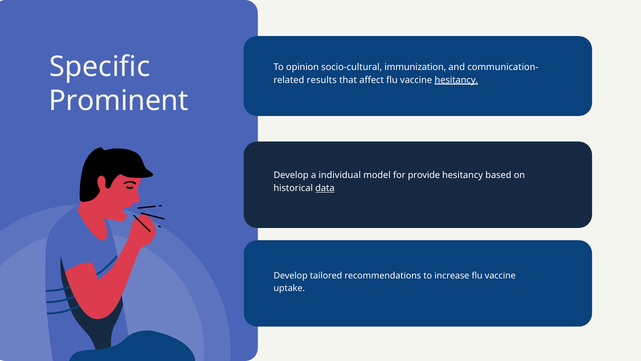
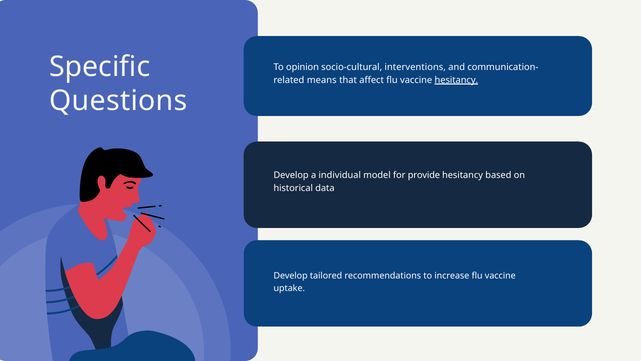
immunization: immunization -> interventions
results: results -> means
Prominent: Prominent -> Questions
data underline: present -> none
